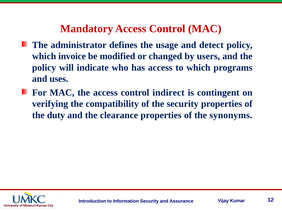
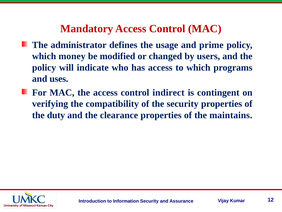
detect: detect -> prime
invoice: invoice -> money
synonyms: synonyms -> maintains
